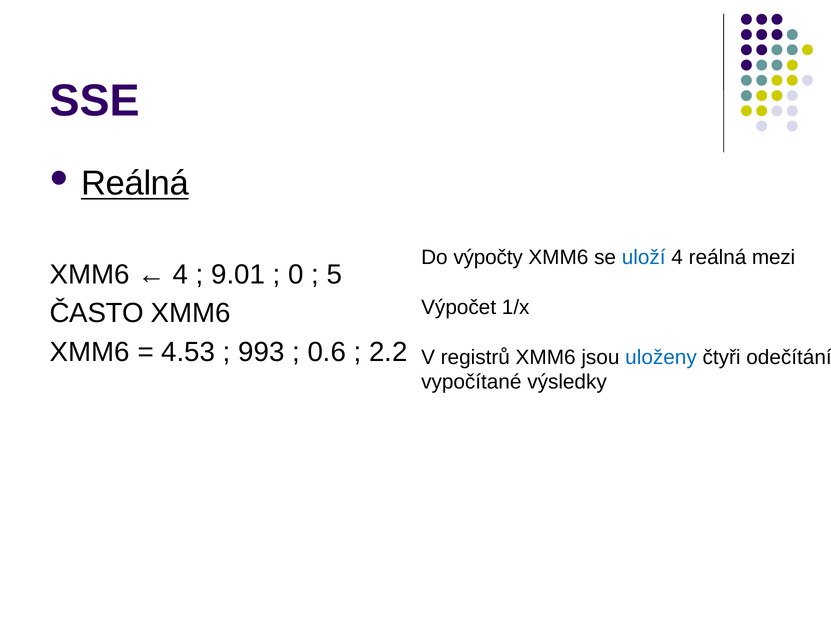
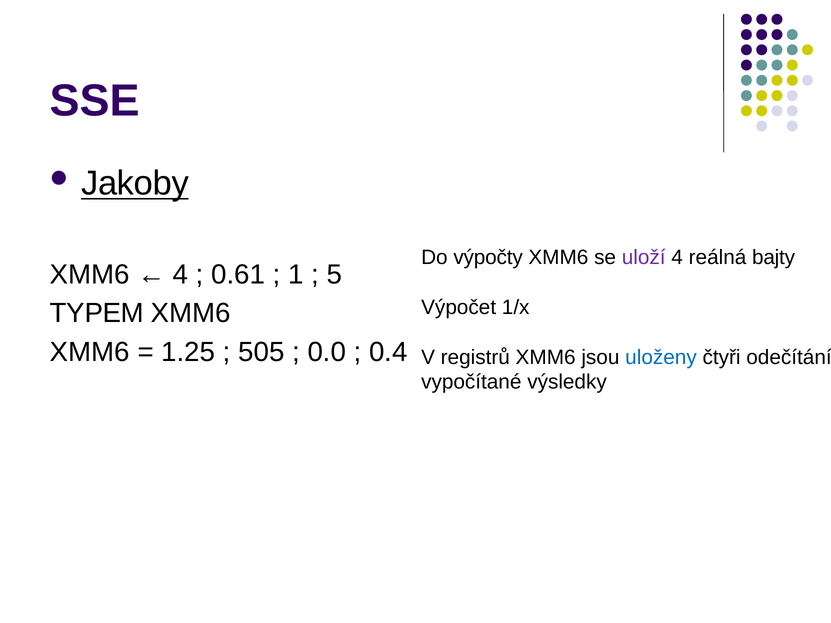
Reálná at (135, 184): Reálná -> Jakoby
uloží colour: blue -> purple
mezi: mezi -> bajty
9.01: 9.01 -> 0.61
0: 0 -> 1
ČASTO: ČASTO -> TYPEM
4.53: 4.53 -> 1.25
993: 993 -> 505
0.6: 0.6 -> 0.0
2.2: 2.2 -> 0.4
